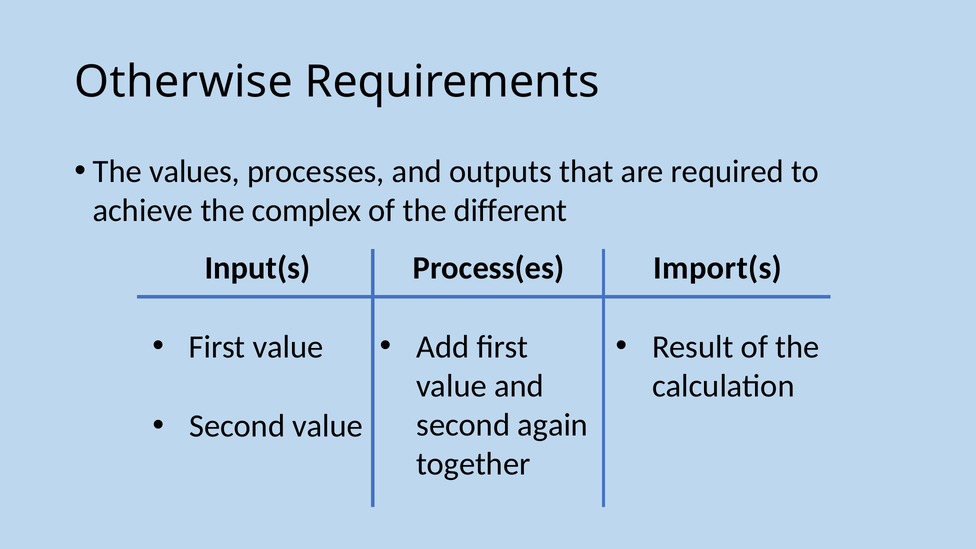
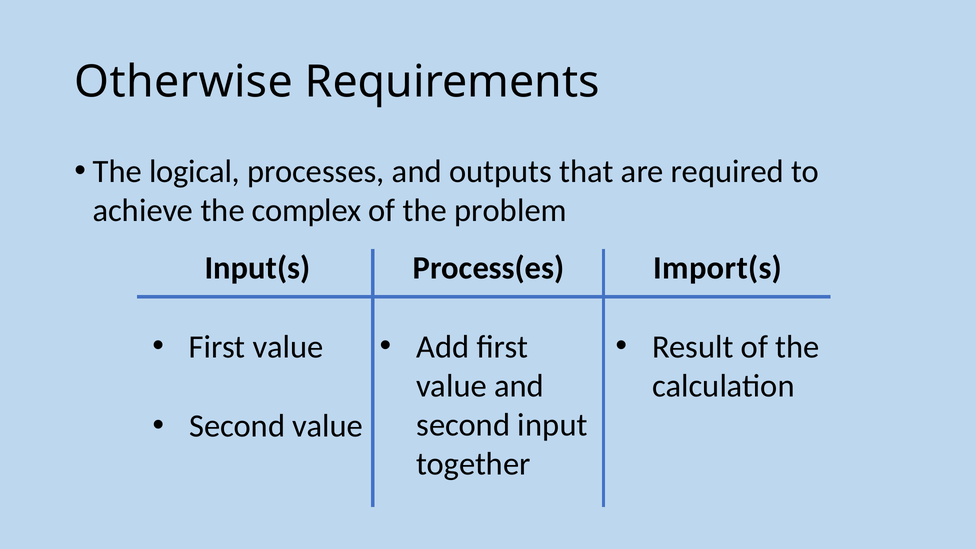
values: values -> logical
different: different -> problem
again: again -> input
